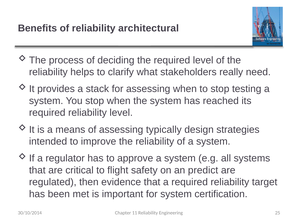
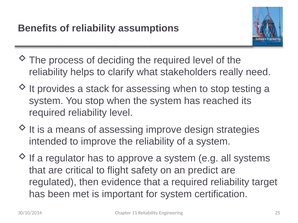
architectural: architectural -> assumptions
assessing typically: typically -> improve
